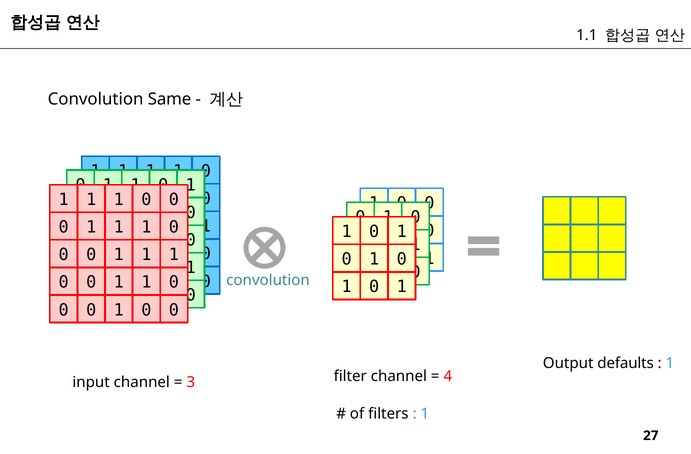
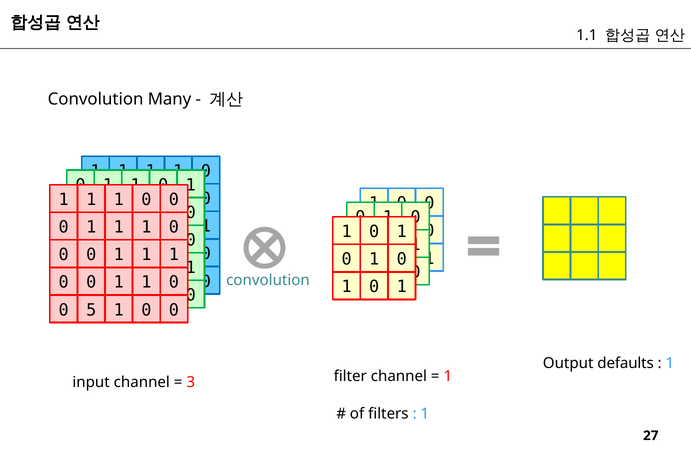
Same: Same -> Many
0 at (91, 310): 0 -> 5
4 at (448, 376): 4 -> 1
